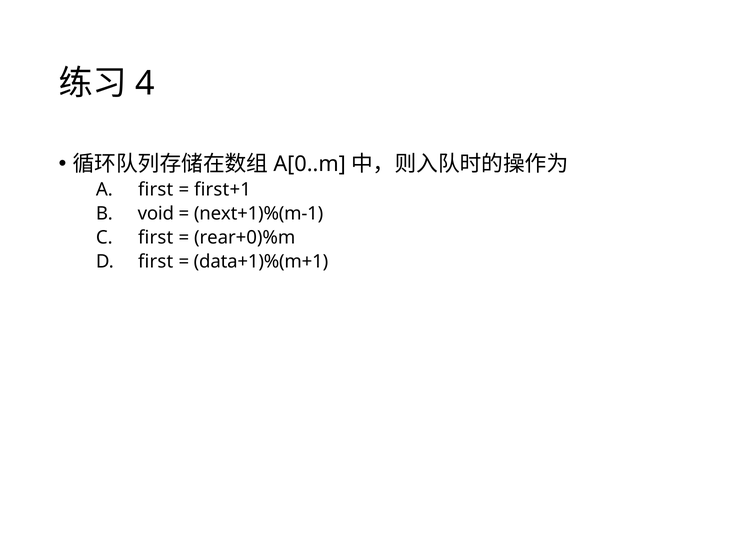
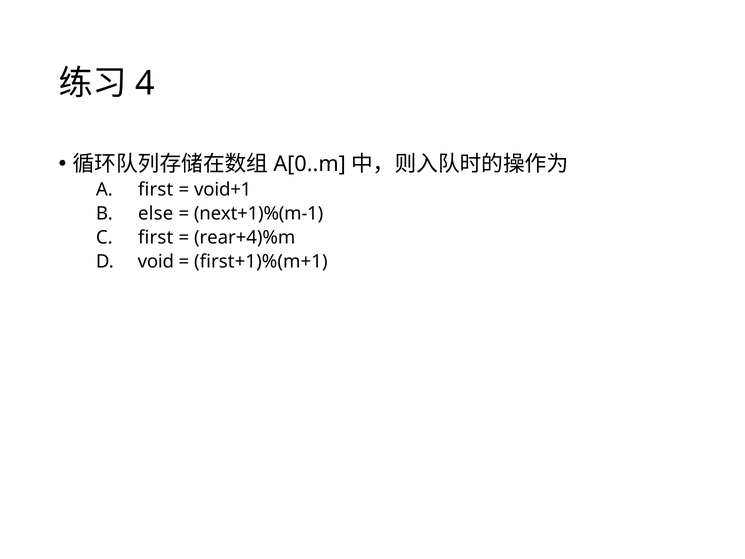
first+1: first+1 -> void+1
void: void -> else
rear+0)%m: rear+0)%m -> rear+4)%m
first at (156, 262): first -> void
data+1)%(m+1: data+1)%(m+1 -> first+1)%(m+1
